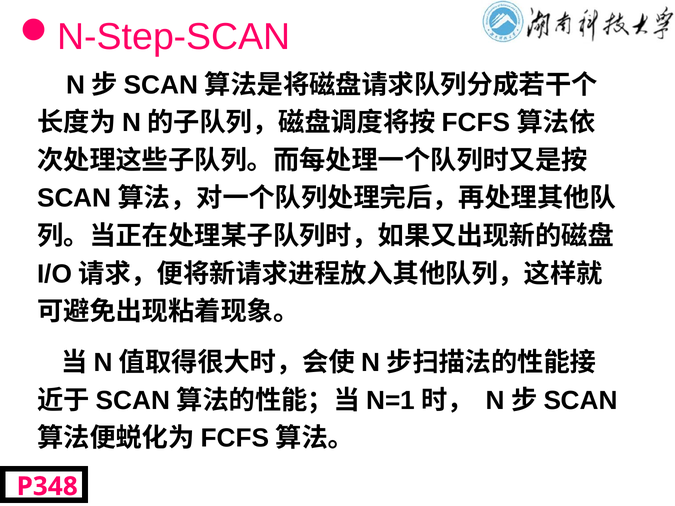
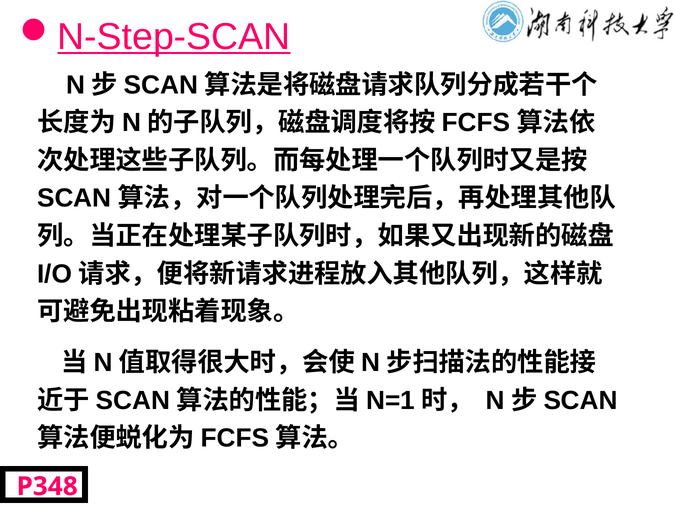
N-Step-SCAN underline: none -> present
